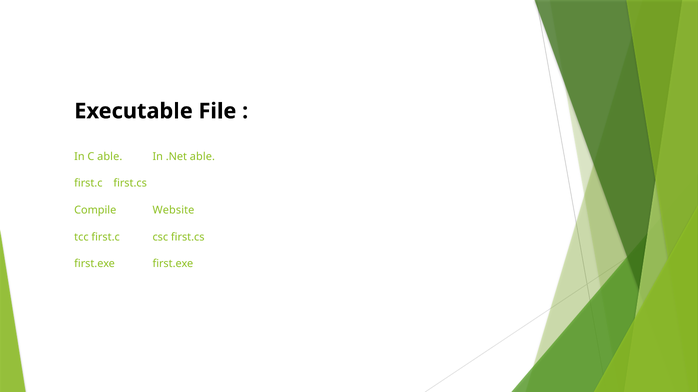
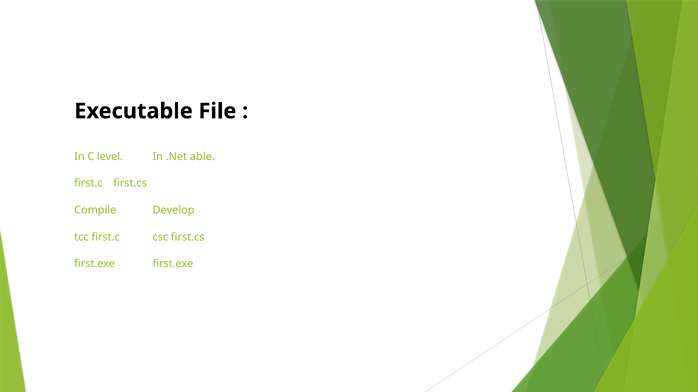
C able: able -> level
Website: Website -> Develop
